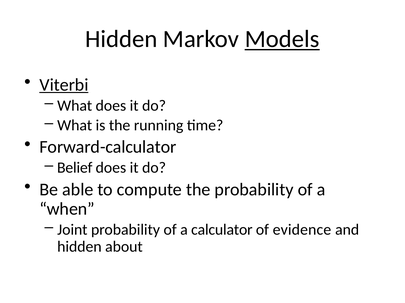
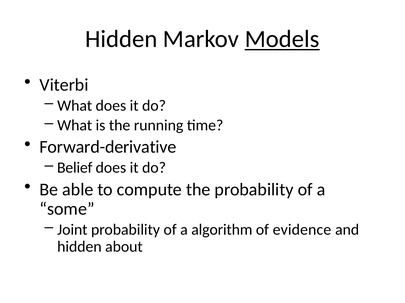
Viterbi underline: present -> none
Forward-calculator: Forward-calculator -> Forward-derivative
when: when -> some
calculator: calculator -> algorithm
